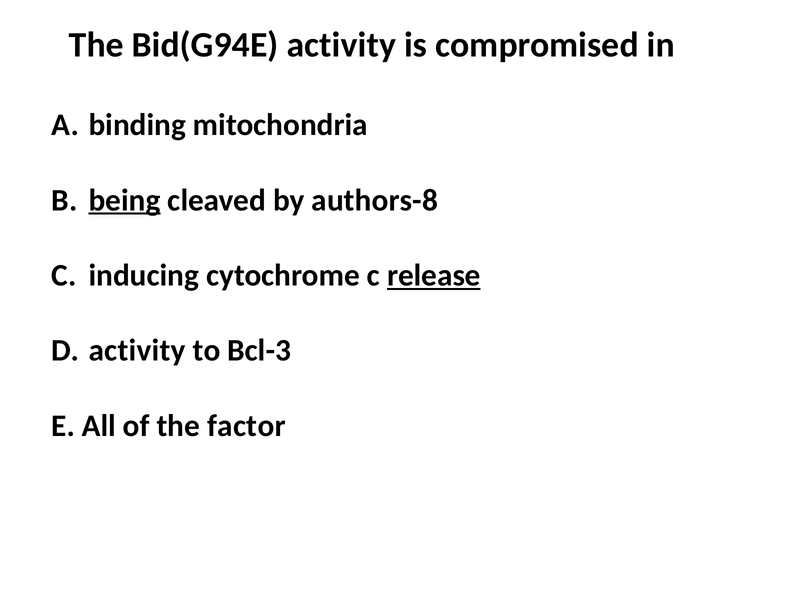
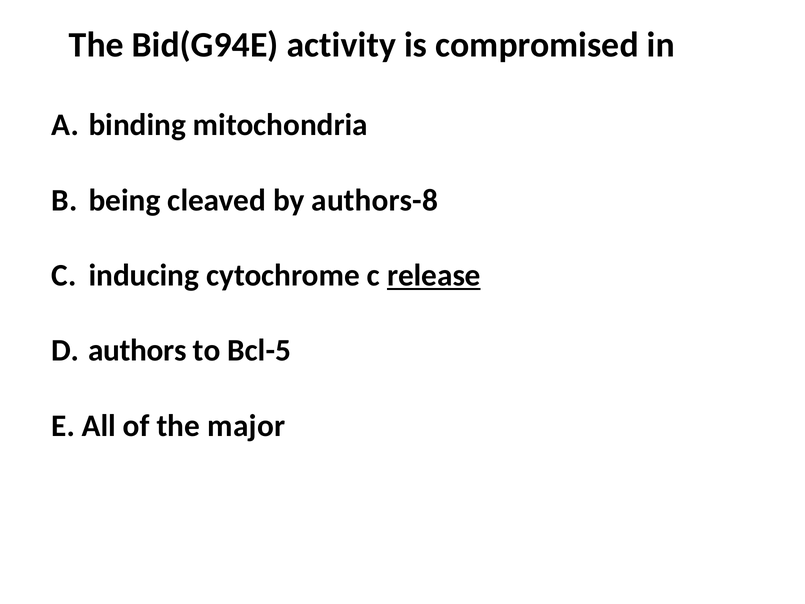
being underline: present -> none
activity at (137, 350): activity -> authors
Bcl-3: Bcl-3 -> Bcl-5
factor: factor -> major
